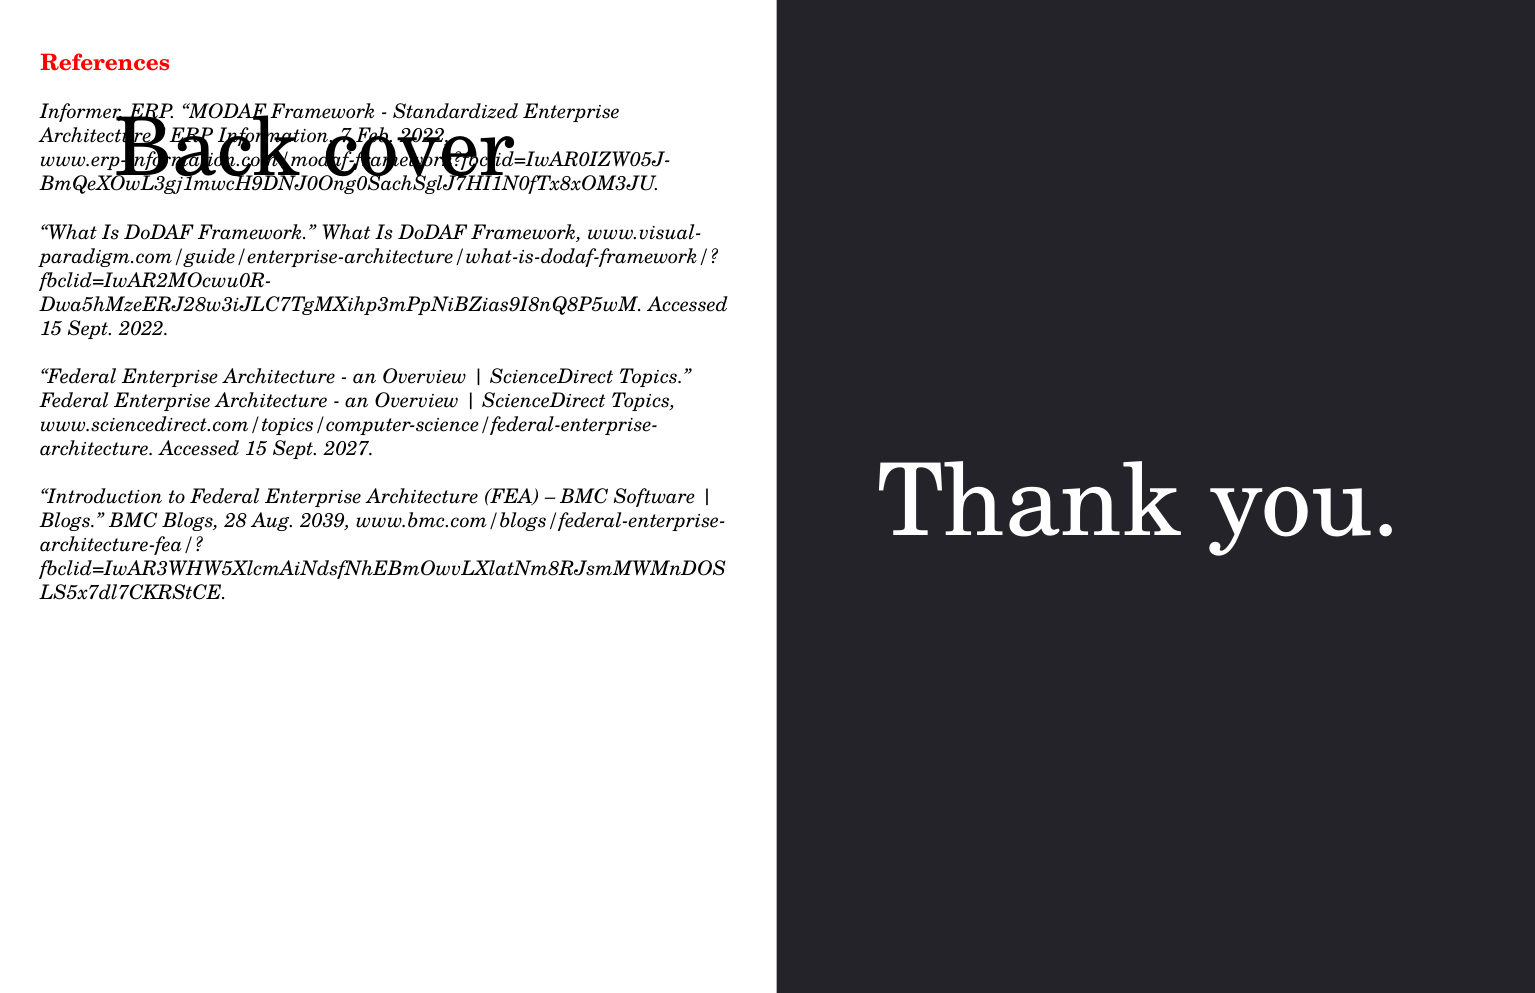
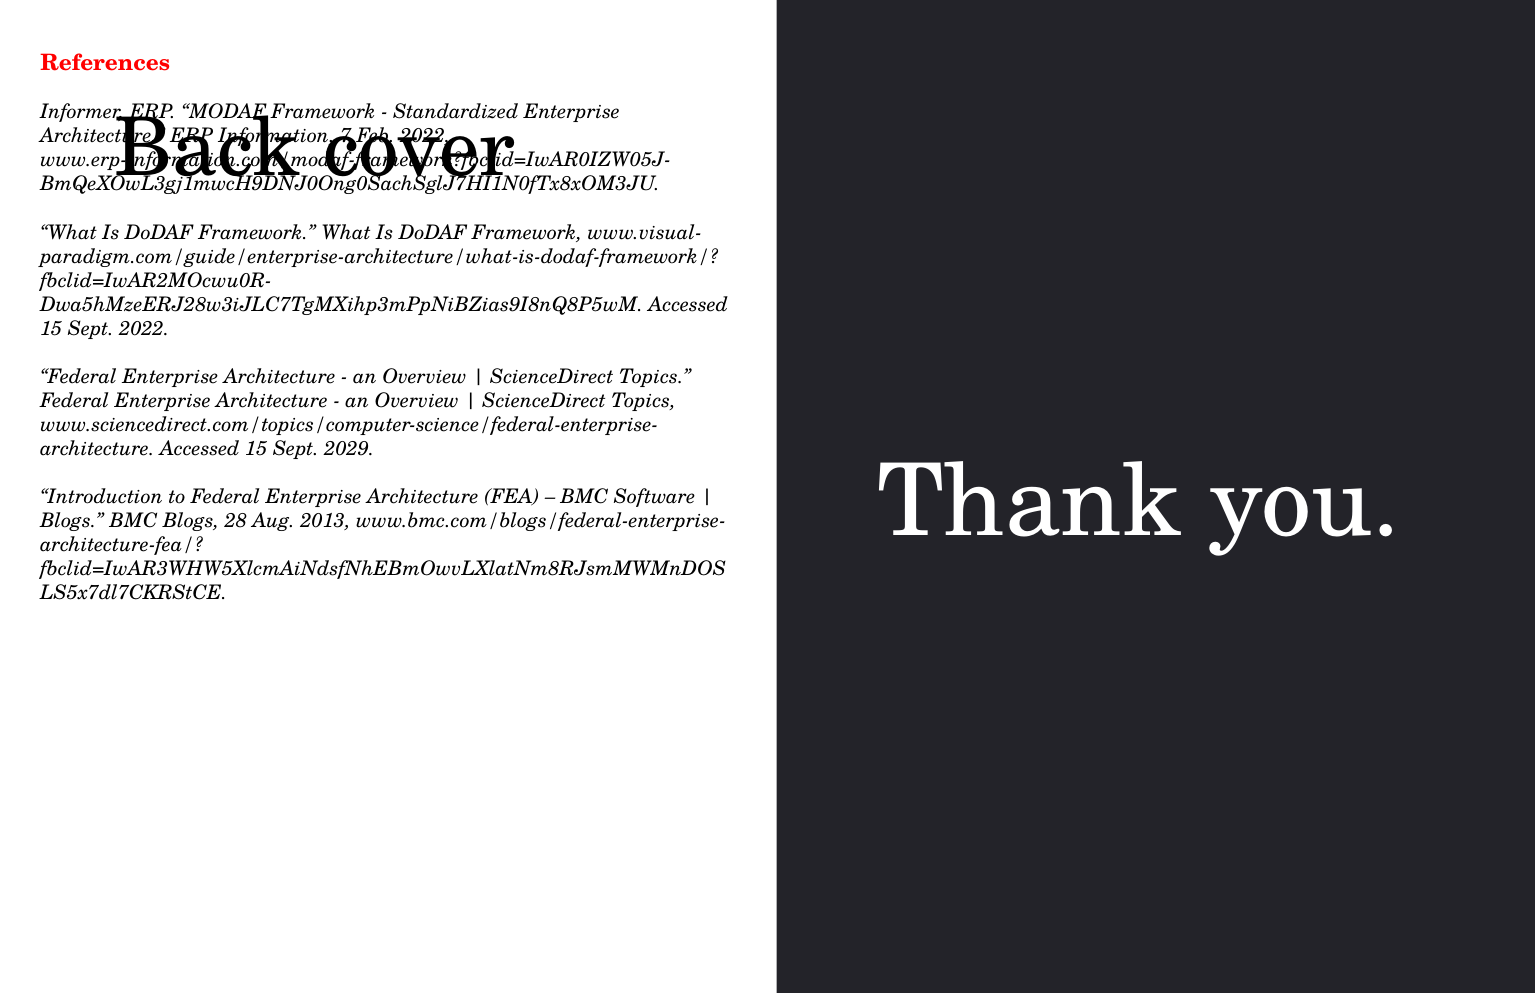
2027: 2027 -> 2029
2039: 2039 -> 2013
